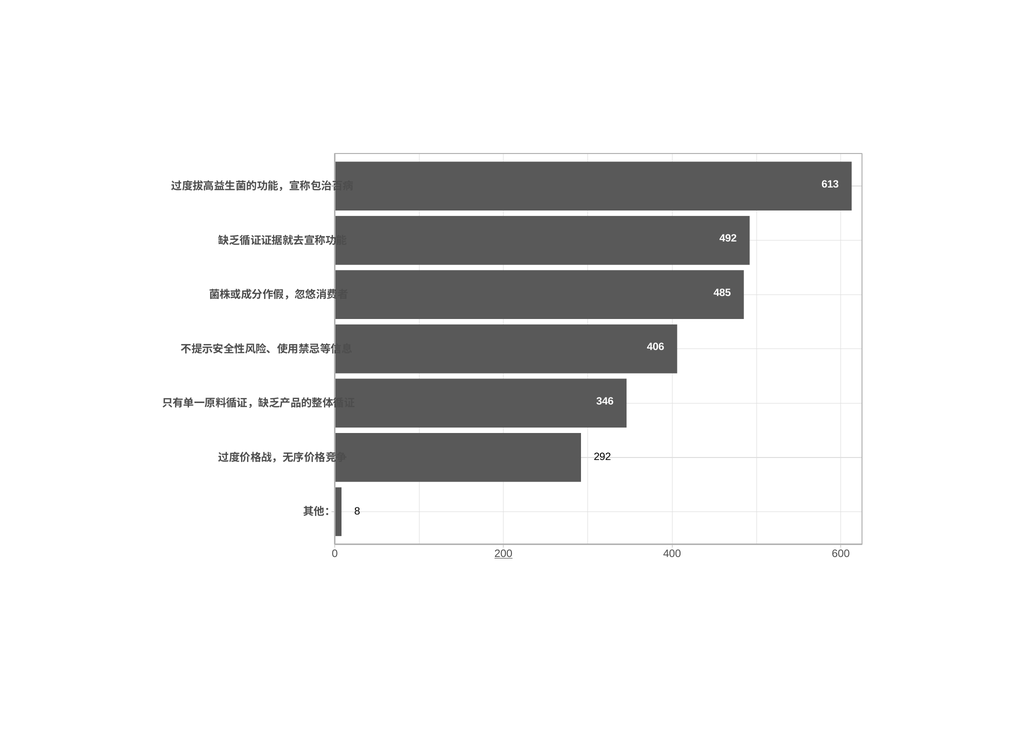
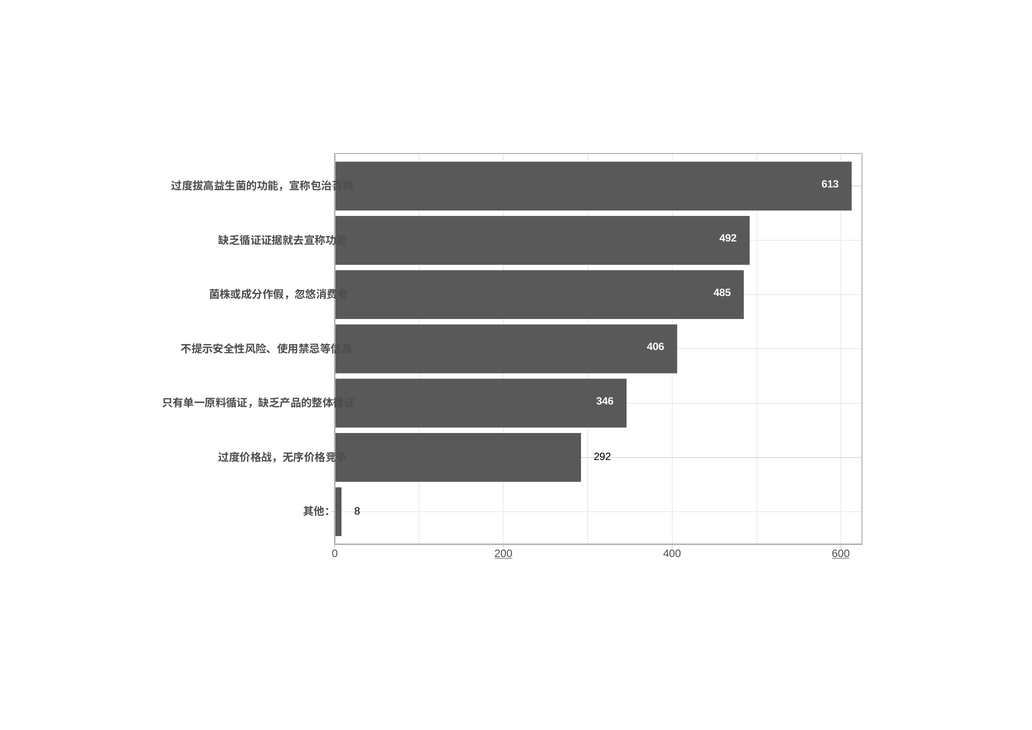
600 underline: none -> present
